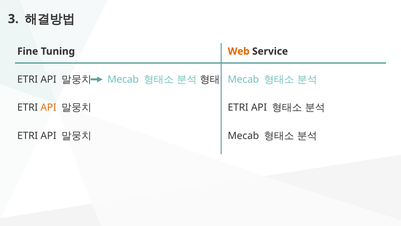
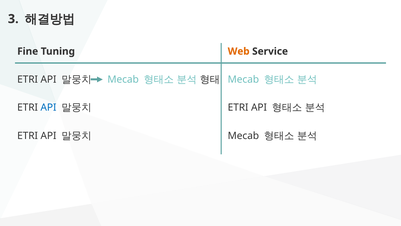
API at (48, 107) colour: orange -> blue
